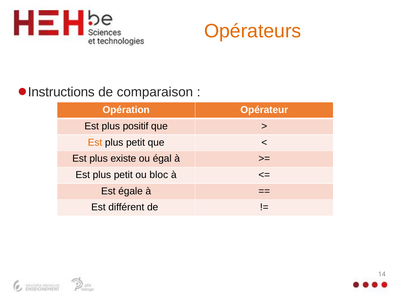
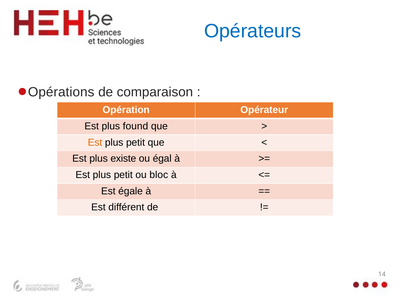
Opérateurs colour: orange -> blue
Instructions: Instructions -> Opérations
positif: positif -> found
